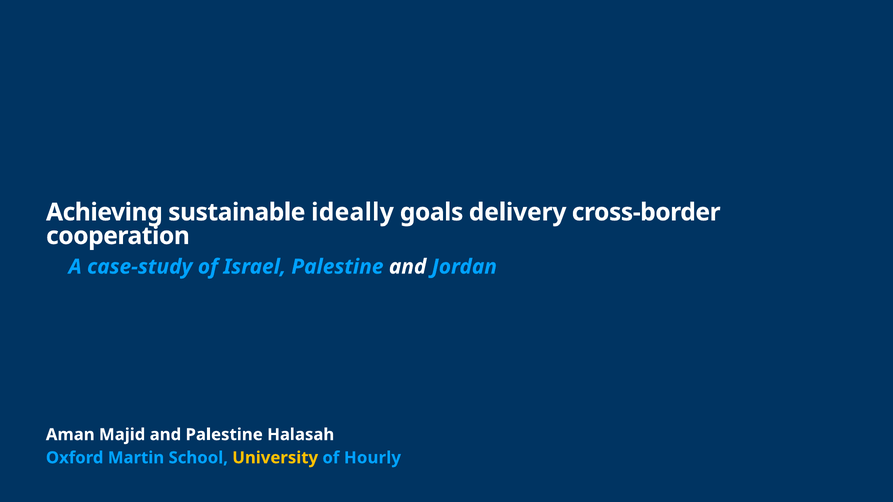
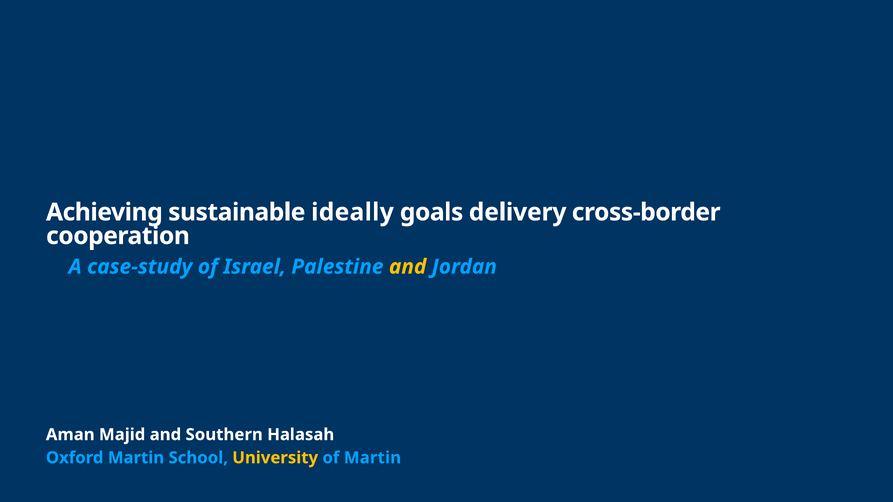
and at (408, 267) colour: white -> yellow
and Palestine: Palestine -> Southern
of Hourly: Hourly -> Martin
